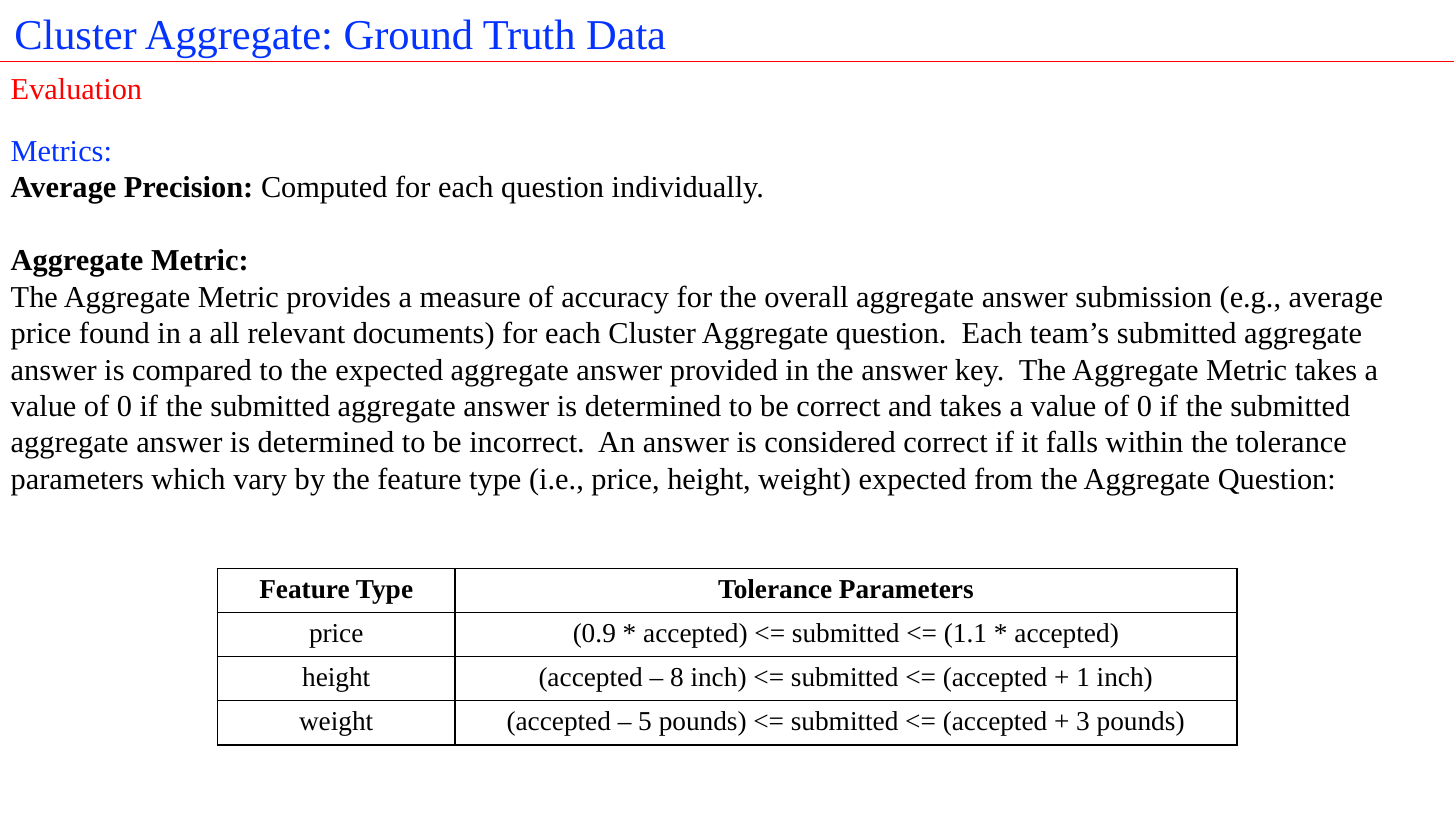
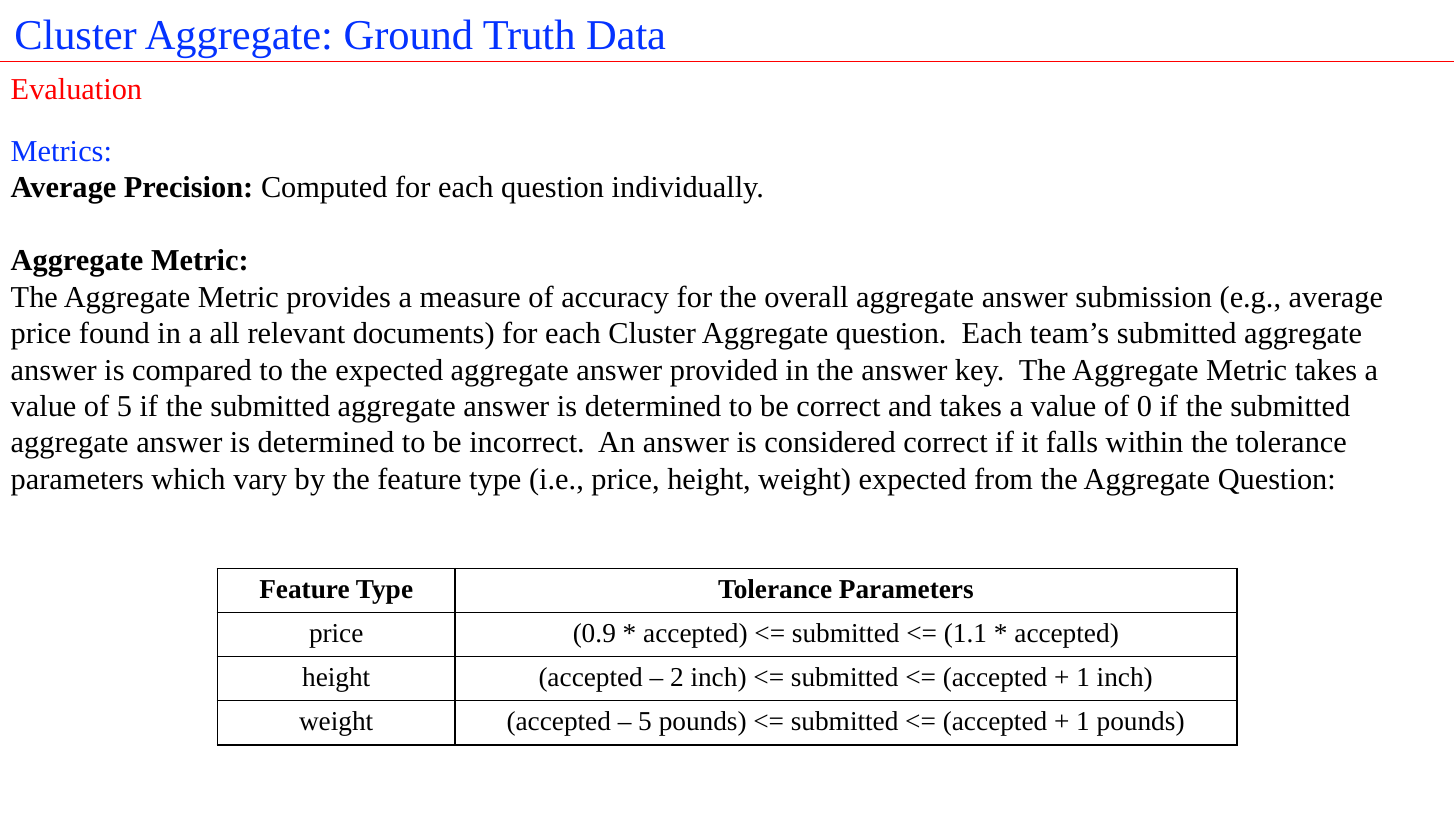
0 at (124, 406): 0 -> 5
8: 8 -> 2
3 at (1083, 722): 3 -> 1
